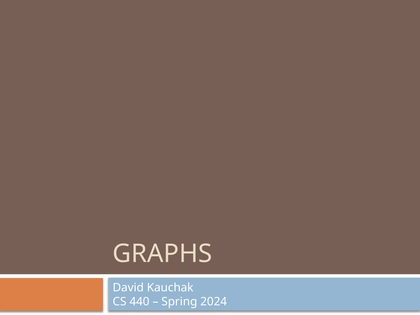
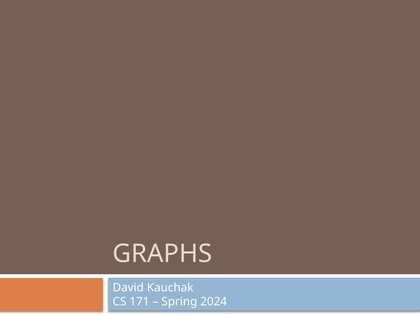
440: 440 -> 171
